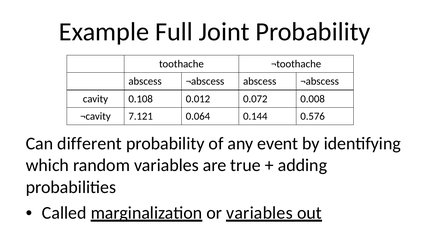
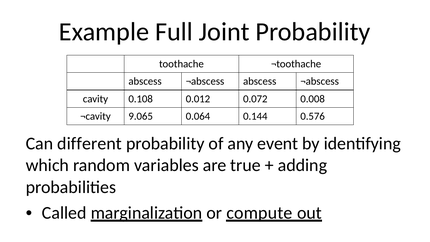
7.121: 7.121 -> 9.065
or variables: variables -> compute
